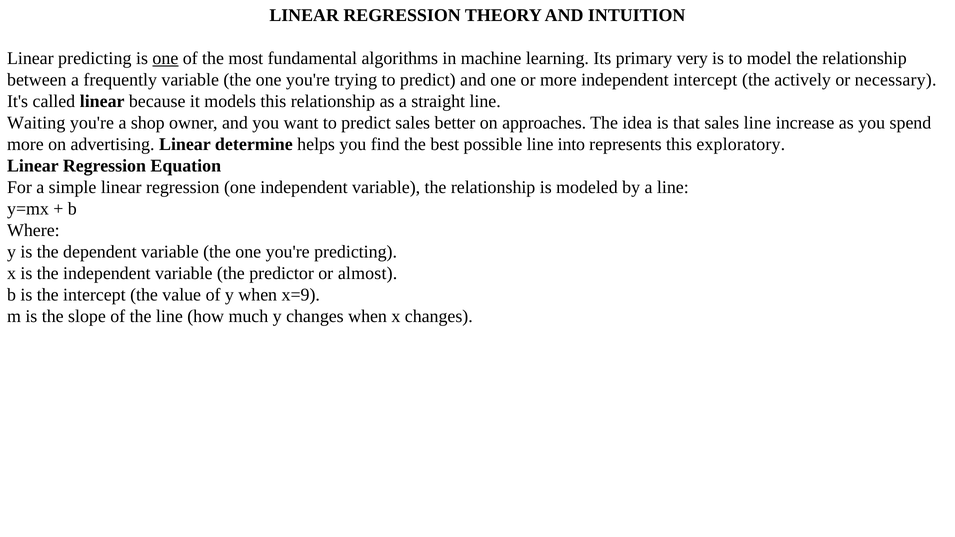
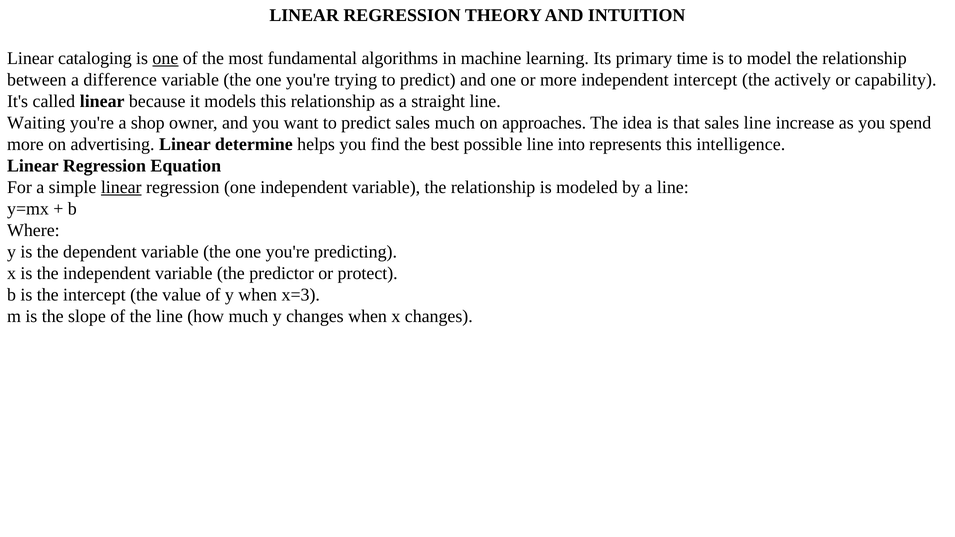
Linear predicting: predicting -> cataloging
very: very -> time
frequently: frequently -> difference
necessary: necessary -> capability
sales better: better -> much
exploratory: exploratory -> intelligence
linear at (121, 187) underline: none -> present
almost: almost -> protect
x=9: x=9 -> x=3
